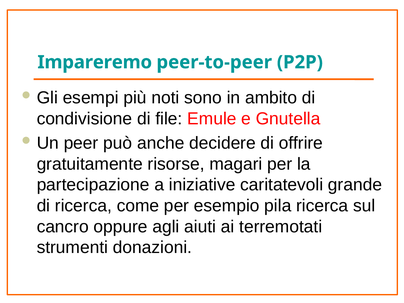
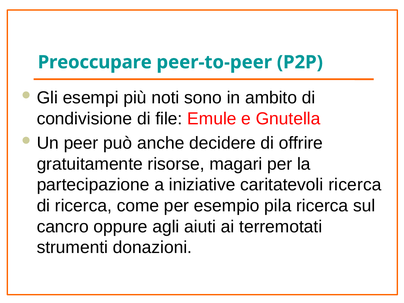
Impareremo: Impareremo -> Preoccupare
caritatevoli grande: grande -> ricerca
